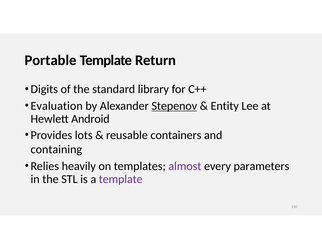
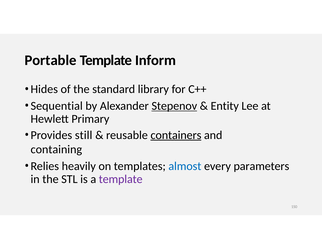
Return: Return -> Inform
Digits: Digits -> Hides
Evaluation: Evaluation -> Sequential
Android: Android -> Primary
lots: lots -> still
containers underline: none -> present
almost colour: purple -> blue
